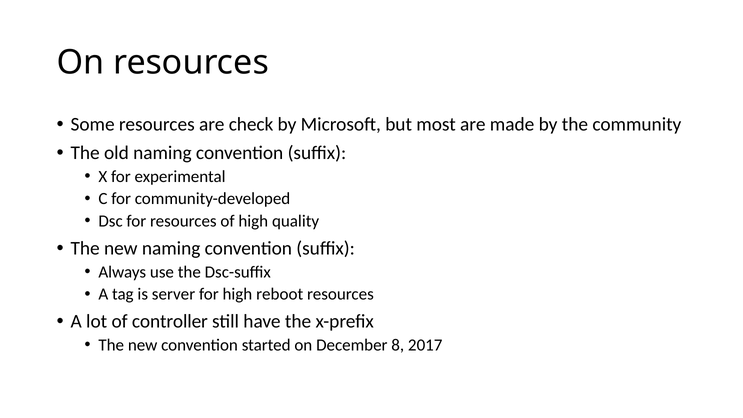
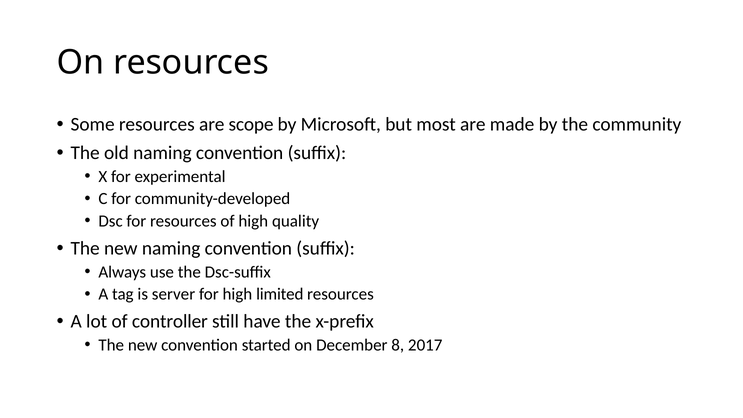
check: check -> scope
reboot: reboot -> limited
